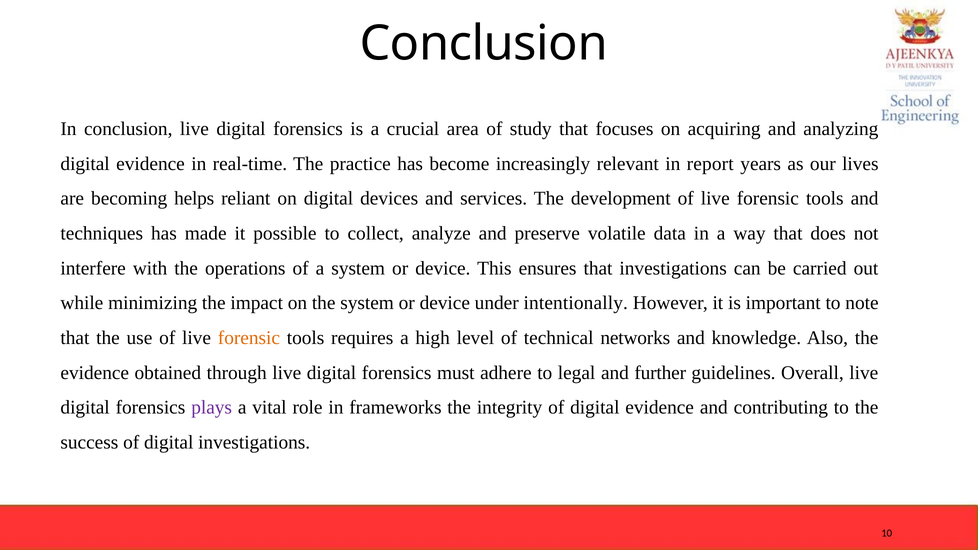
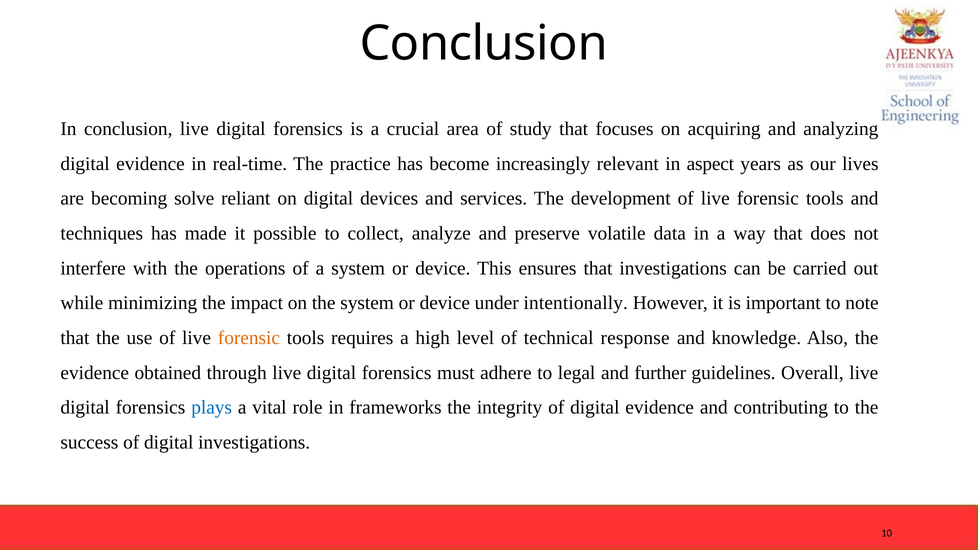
report: report -> aspect
helps: helps -> solve
networks: networks -> response
plays colour: purple -> blue
